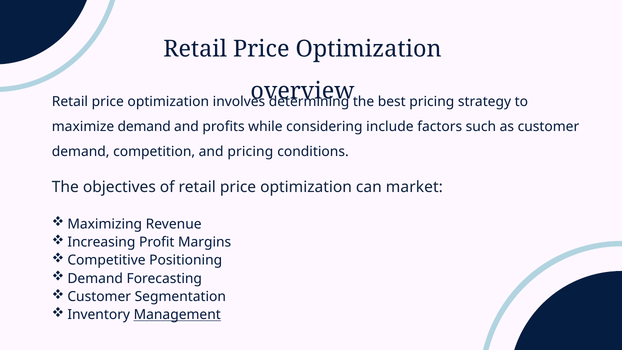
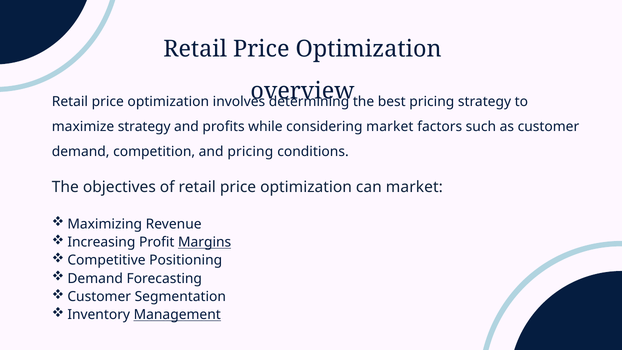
maximize demand: demand -> strategy
considering include: include -> market
Margins underline: none -> present
